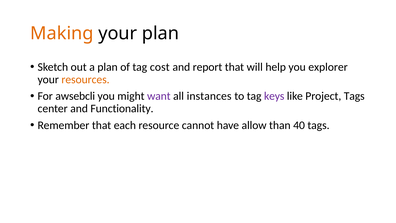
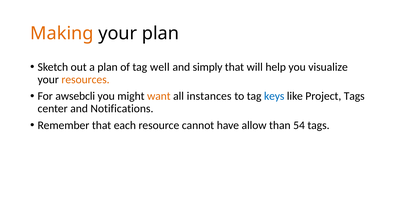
cost: cost -> well
report: report -> simply
explorer: explorer -> visualize
want colour: purple -> orange
keys colour: purple -> blue
Functionality: Functionality -> Notifications
40: 40 -> 54
